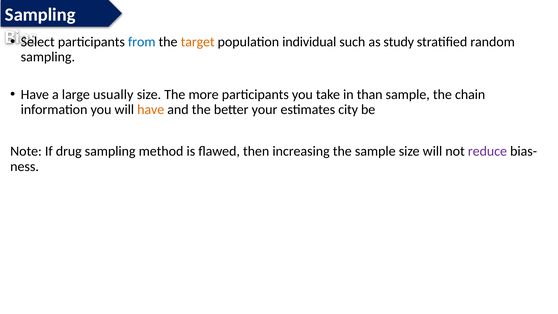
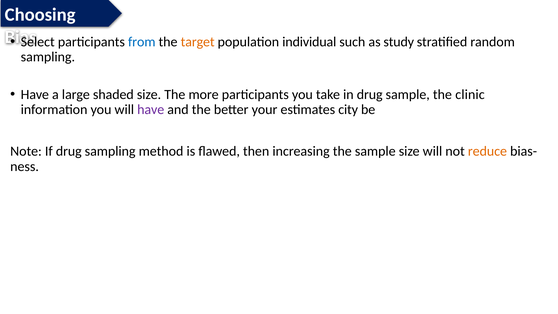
Sampling at (40, 15): Sampling -> Choosing
usually: usually -> shaded
in than: than -> drug
chain: chain -> clinic
have at (151, 110) colour: orange -> purple
reduce colour: purple -> orange
